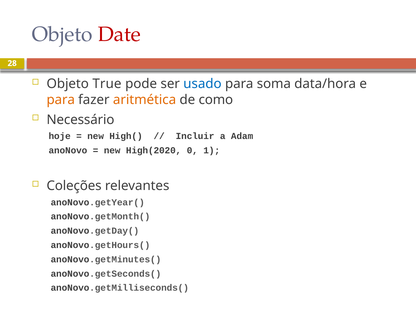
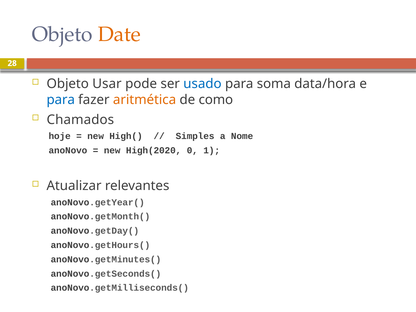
Date colour: red -> orange
True: True -> Usar
para at (61, 100) colour: orange -> blue
Necessário: Necessário -> Chamados
Incluir: Incluir -> Simples
Adam: Adam -> Nome
Coleções: Coleções -> Atualizar
